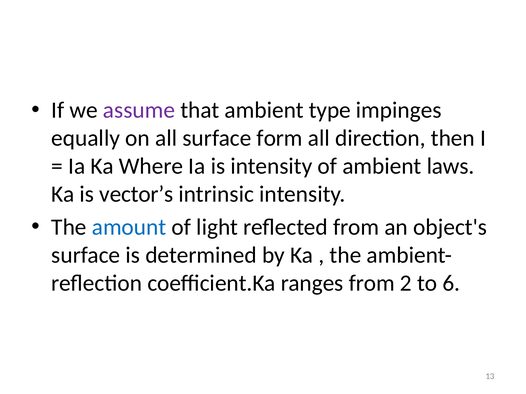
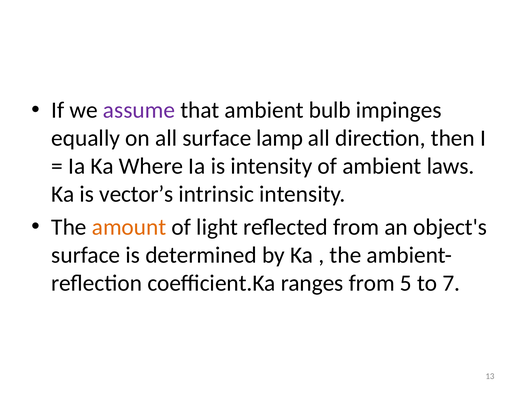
type: type -> bulb
form: form -> lamp
amount colour: blue -> orange
2: 2 -> 5
6: 6 -> 7
